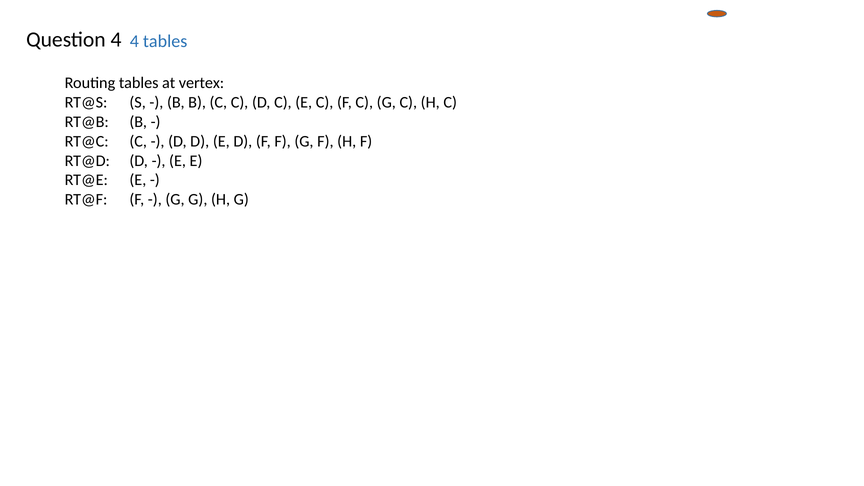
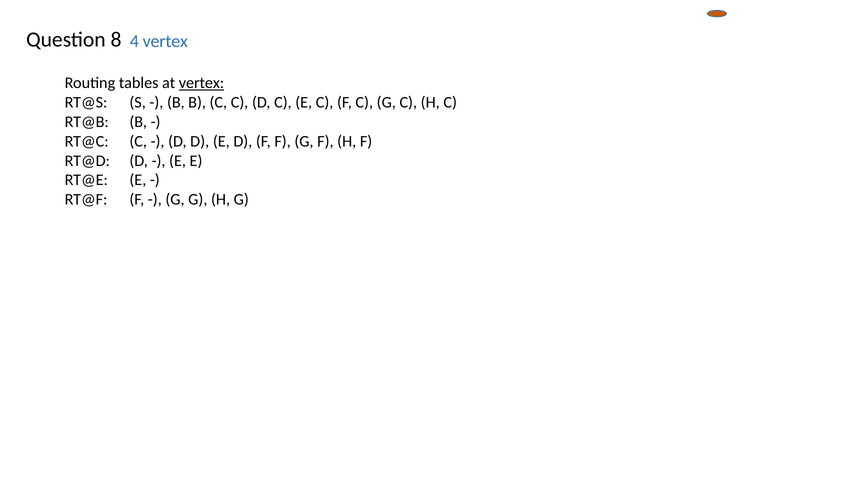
Question 4: 4 -> 8
4 tables: tables -> vertex
vertex at (201, 83) underline: none -> present
